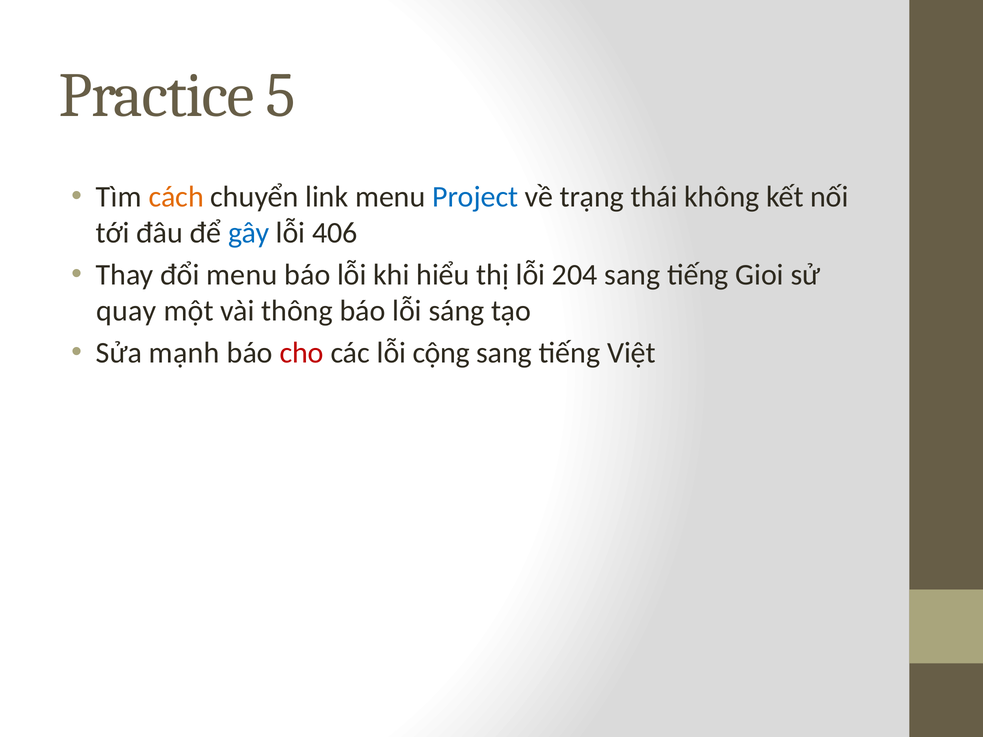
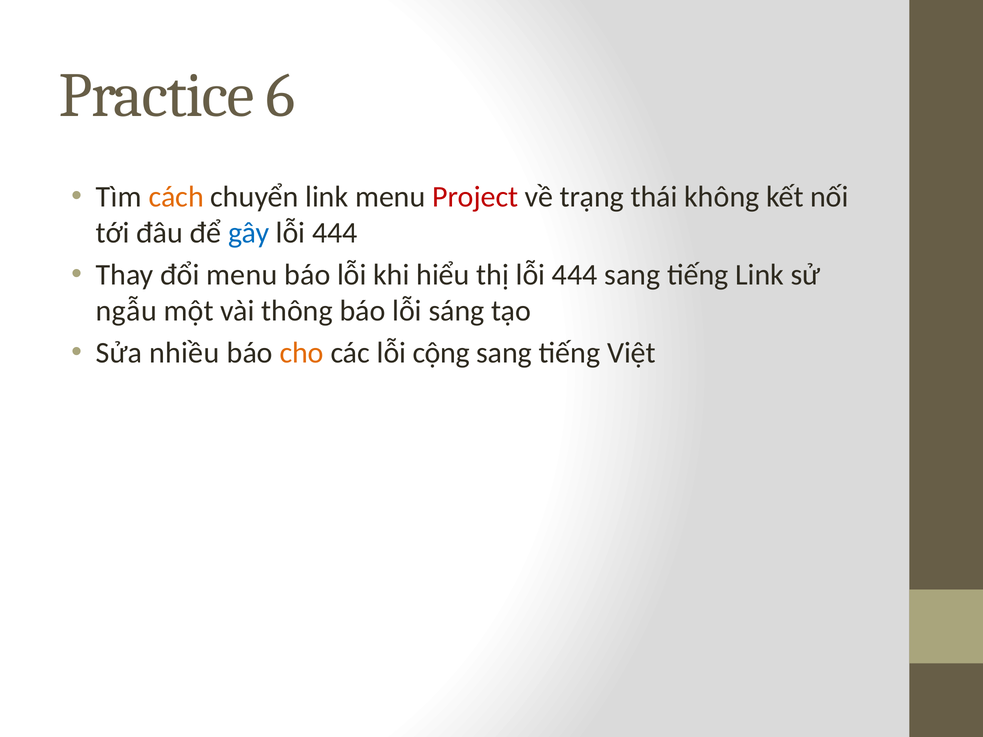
5: 5 -> 6
Project colour: blue -> red
406 at (335, 233): 406 -> 444
thị lỗi 204: 204 -> 444
tiếng Gioi: Gioi -> Link
quay: quay -> ngẫu
mạnh: mạnh -> nhiều
cho colour: red -> orange
